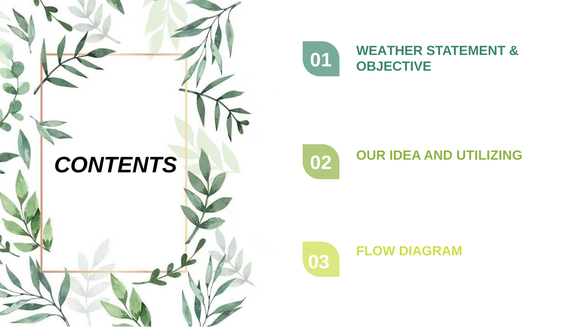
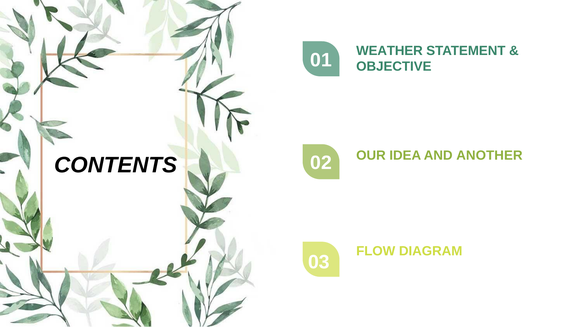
UTILIZING: UTILIZING -> ANOTHER
